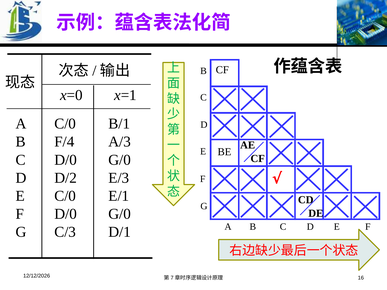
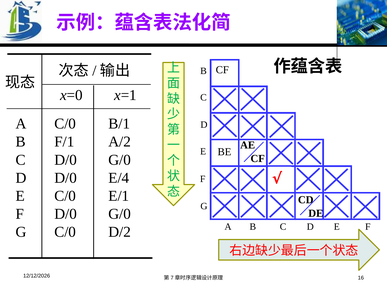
F/4: F/4 -> F/1
A/3: A/3 -> A/2
D/2 at (66, 178): D/2 -> D/0
E/3: E/3 -> E/4
C/3 at (65, 232): C/3 -> C/0
D/1: D/1 -> D/2
